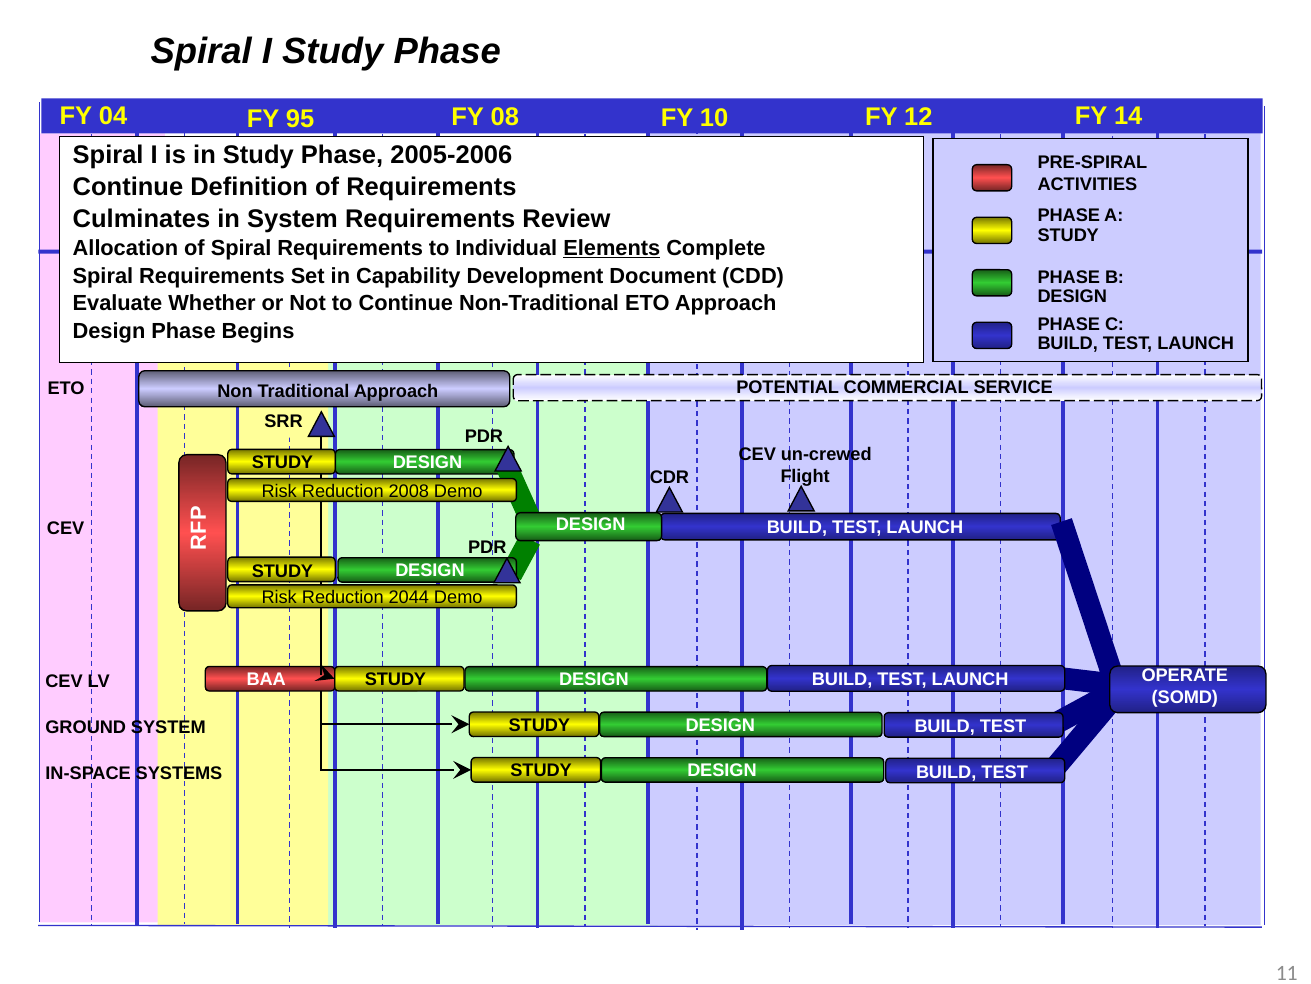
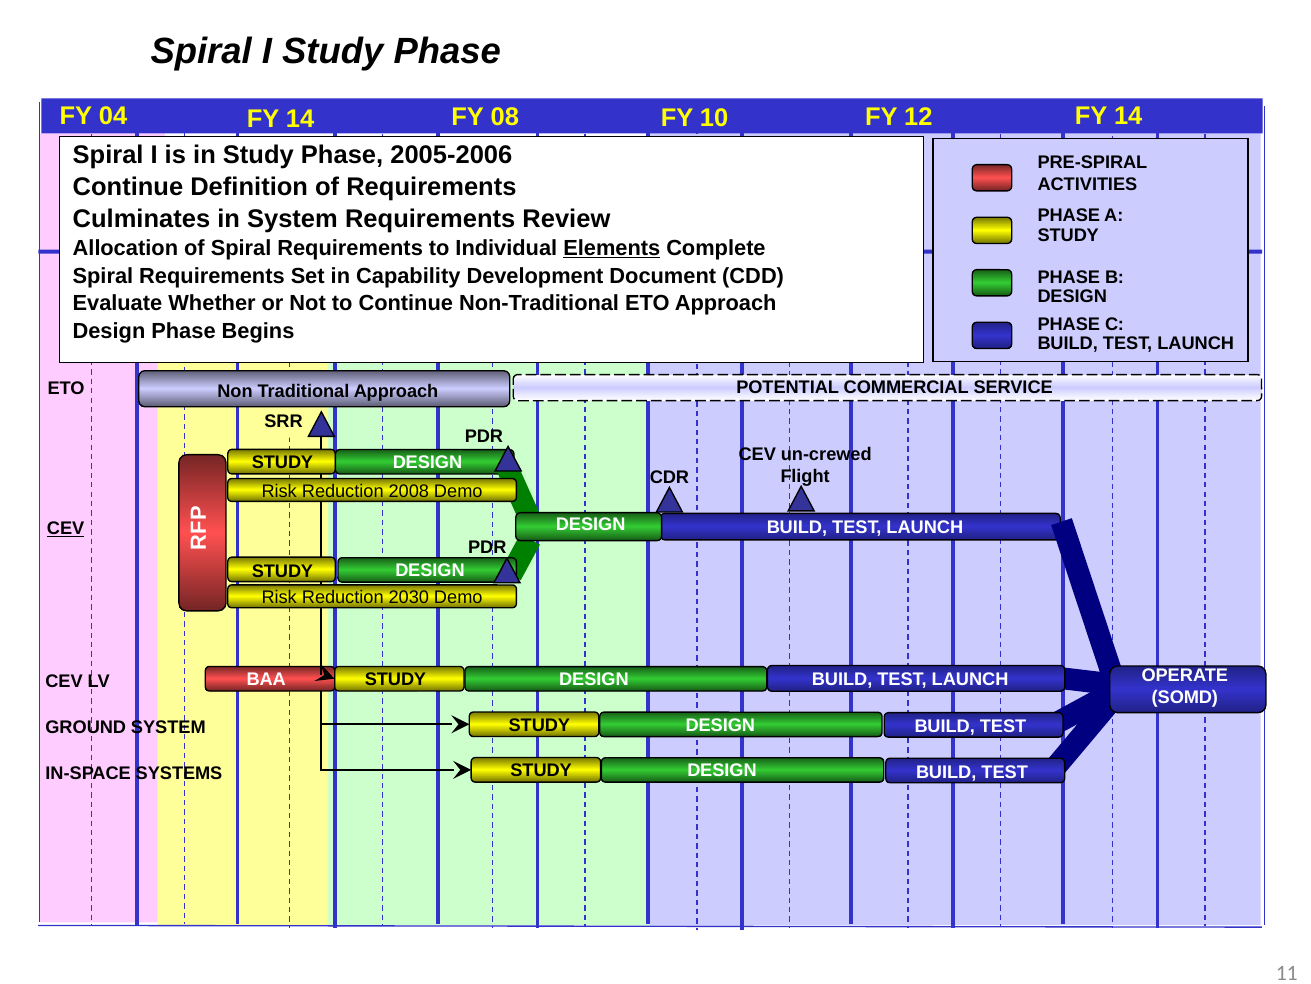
04 FY 95: 95 -> 14
CEV at (66, 528) underline: none -> present
2044: 2044 -> 2030
